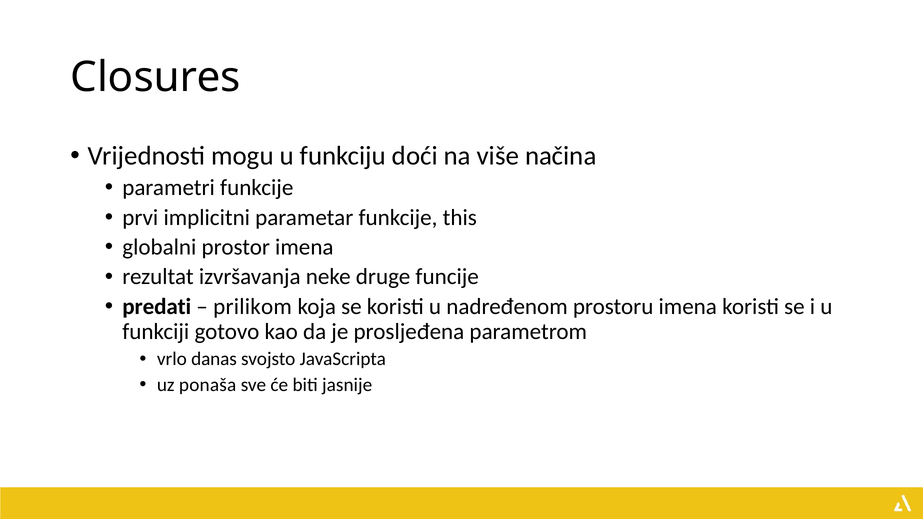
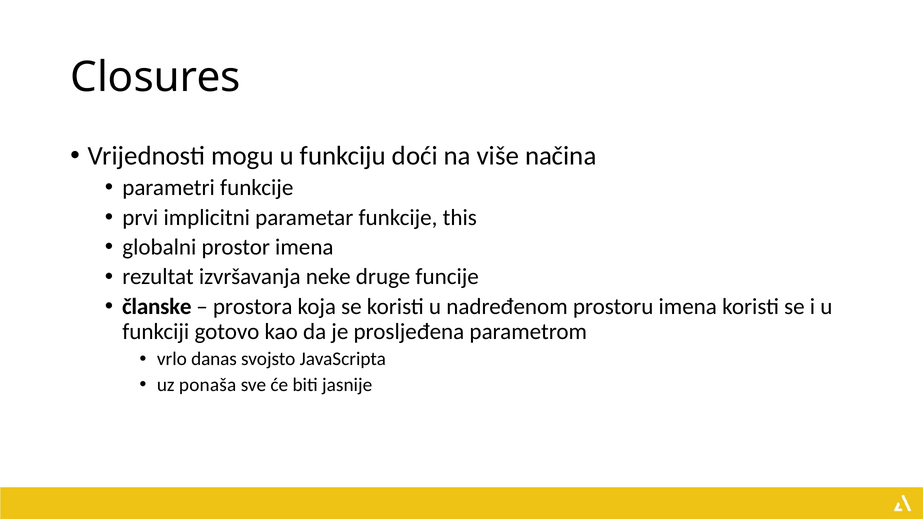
predati: predati -> članske
prilikom: prilikom -> prostora
